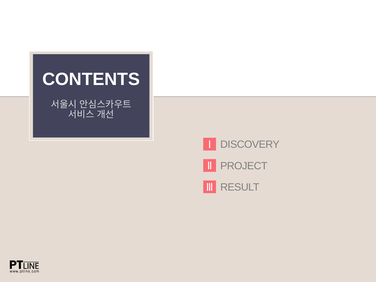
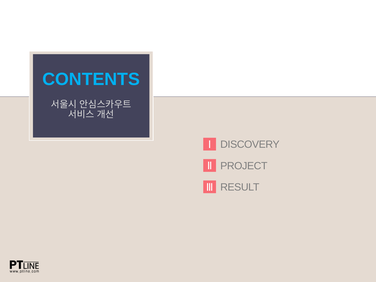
CONTENTS colour: white -> light blue
